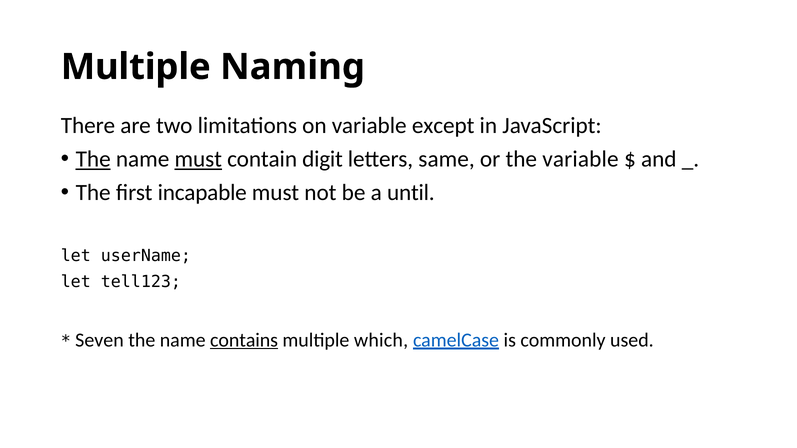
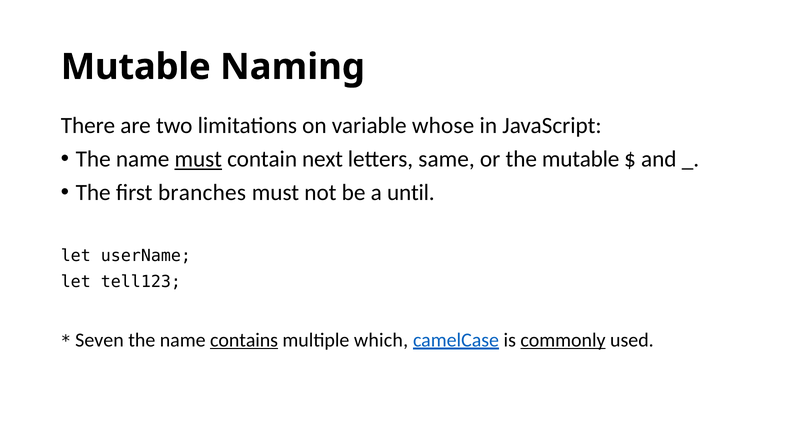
Multiple at (136, 67): Multiple -> Mutable
except: except -> whose
The at (93, 159) underline: present -> none
digit: digit -> next
the variable: variable -> mutable
incapable: incapable -> branches
commonly underline: none -> present
